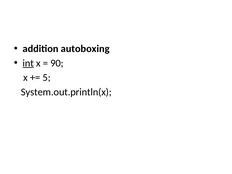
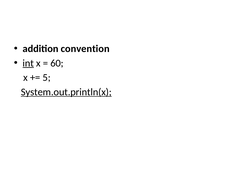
autoboxing: autoboxing -> convention
90: 90 -> 60
System.out.println(x underline: none -> present
